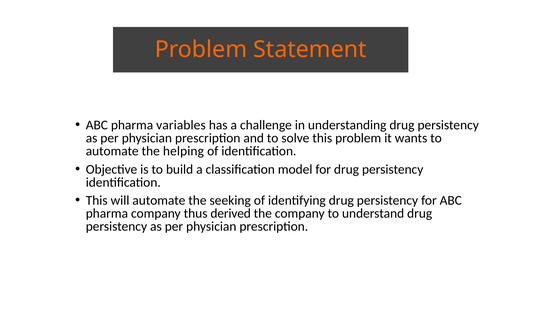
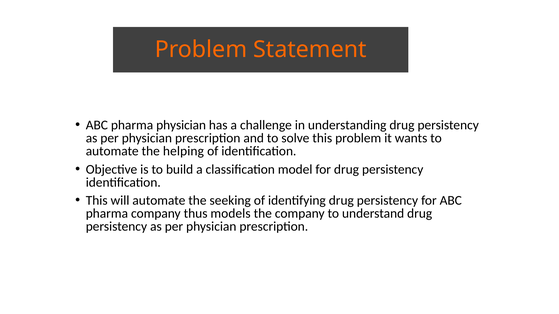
pharma variables: variables -> physician
derived: derived -> models
